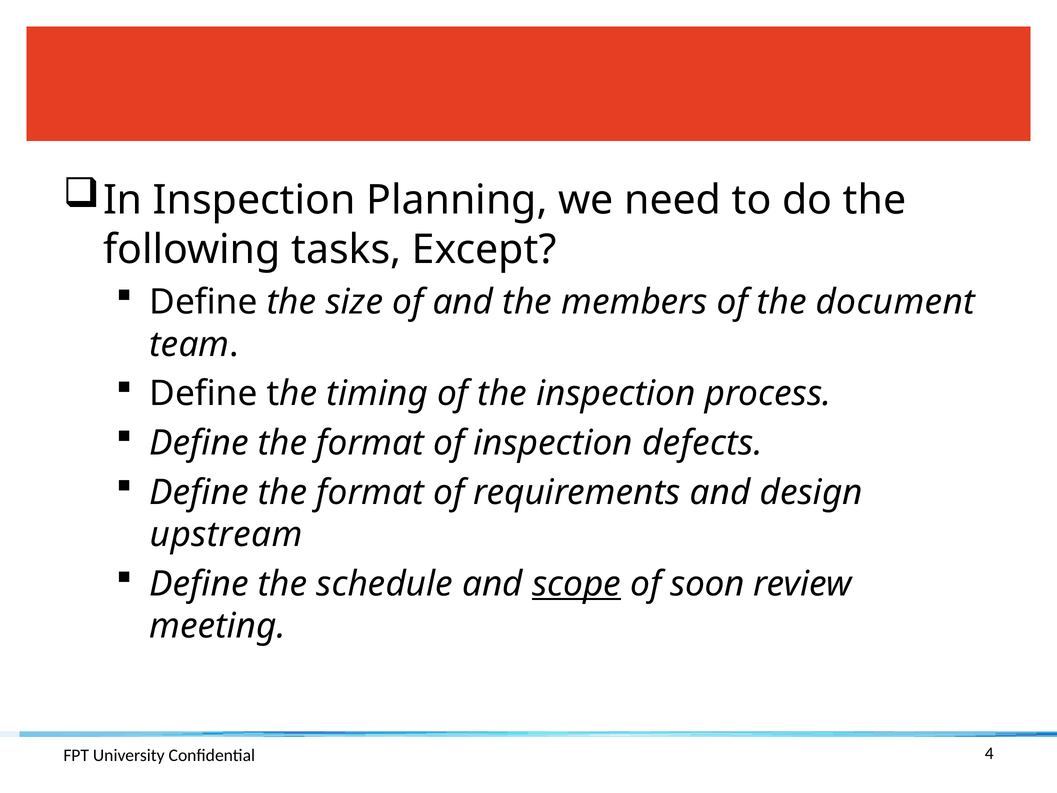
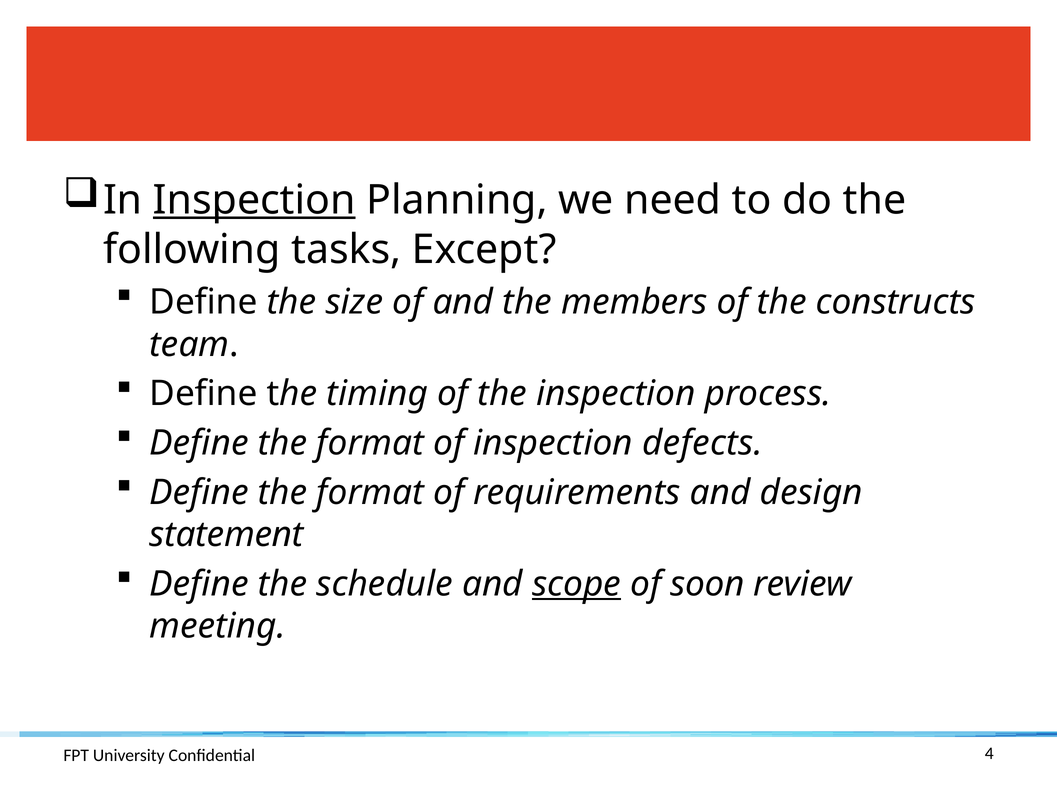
Inspection at (254, 200) underline: none -> present
document: document -> constructs
upstream: upstream -> statement
